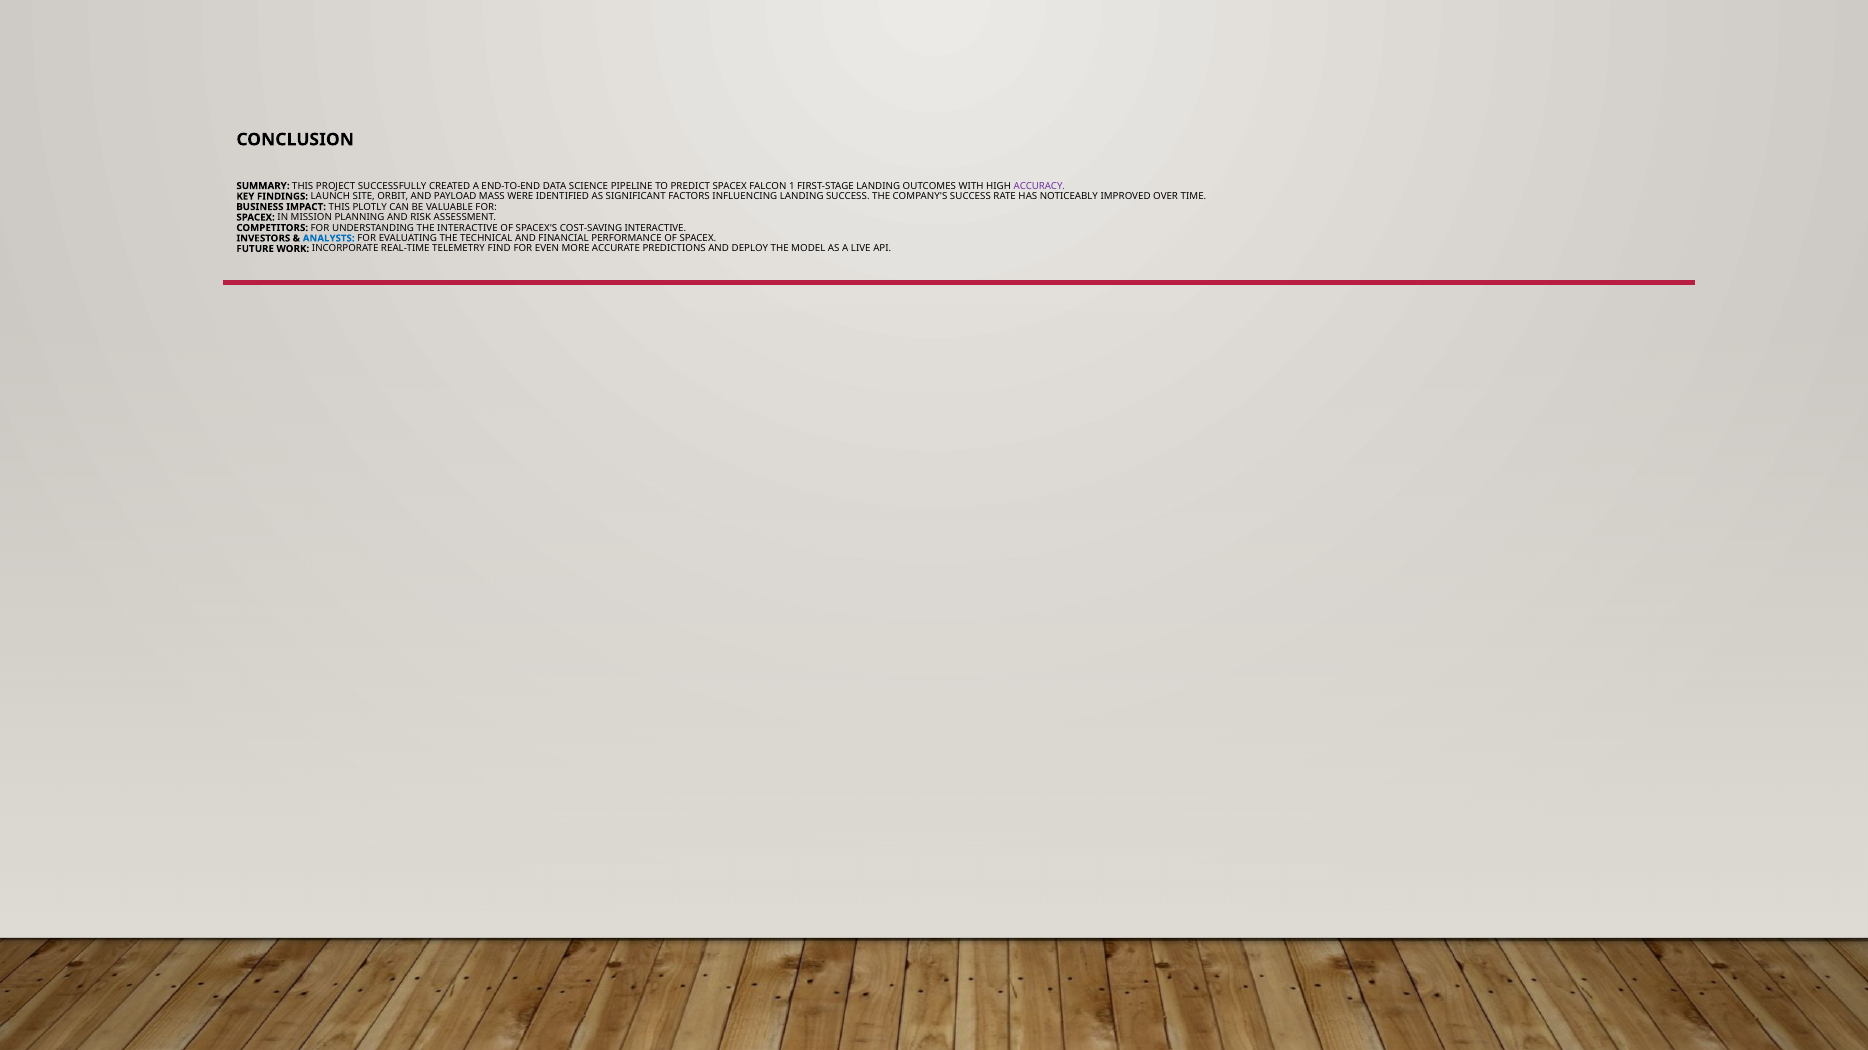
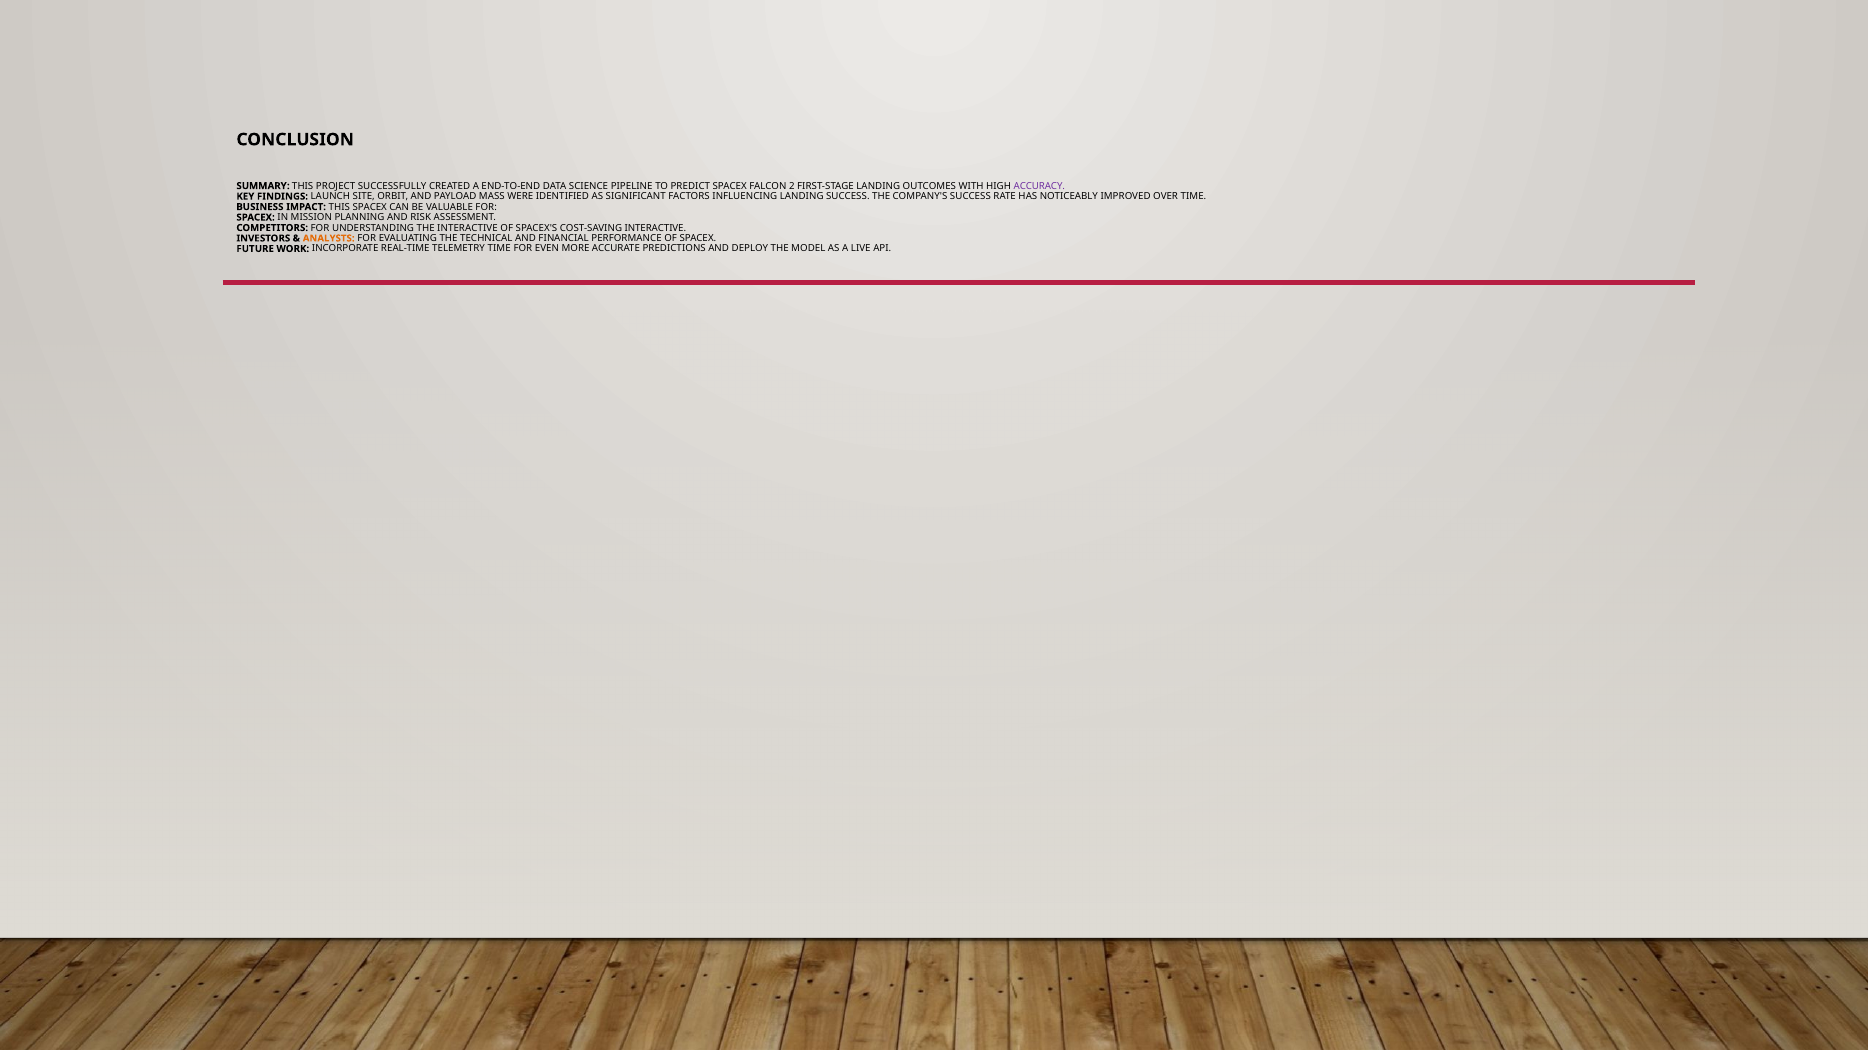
1: 1 -> 2
THIS PLOTLY: PLOTLY -> SPACEX
ANALYSTS colour: blue -> orange
TELEMETRY FIND: FIND -> TIME
